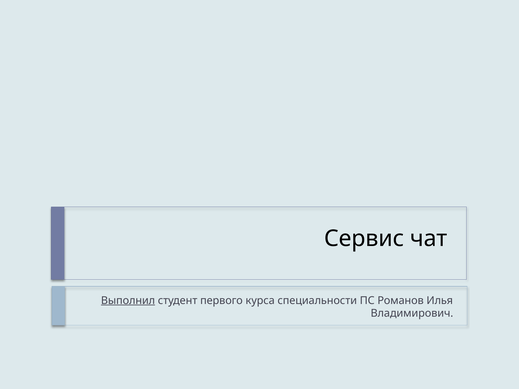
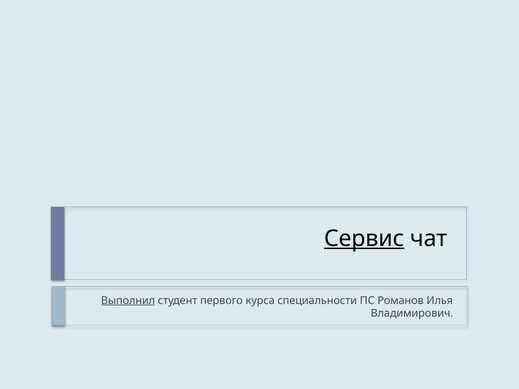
Сервис underline: none -> present
